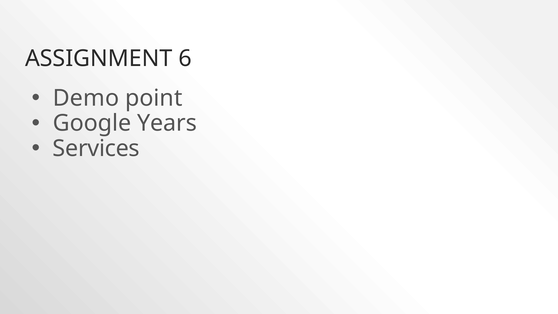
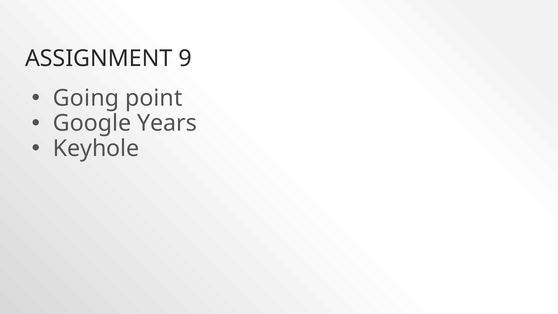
6: 6 -> 9
Demo: Demo -> Going
Services: Services -> Keyhole
